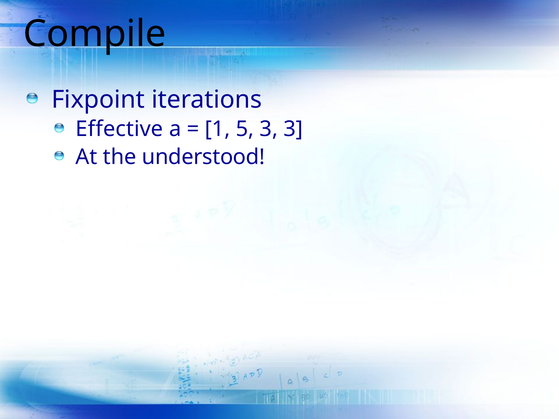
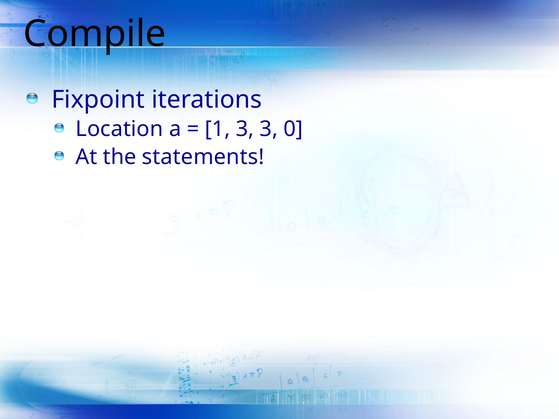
Effective: Effective -> Location
1 5: 5 -> 3
3 3: 3 -> 0
understood: understood -> statements
